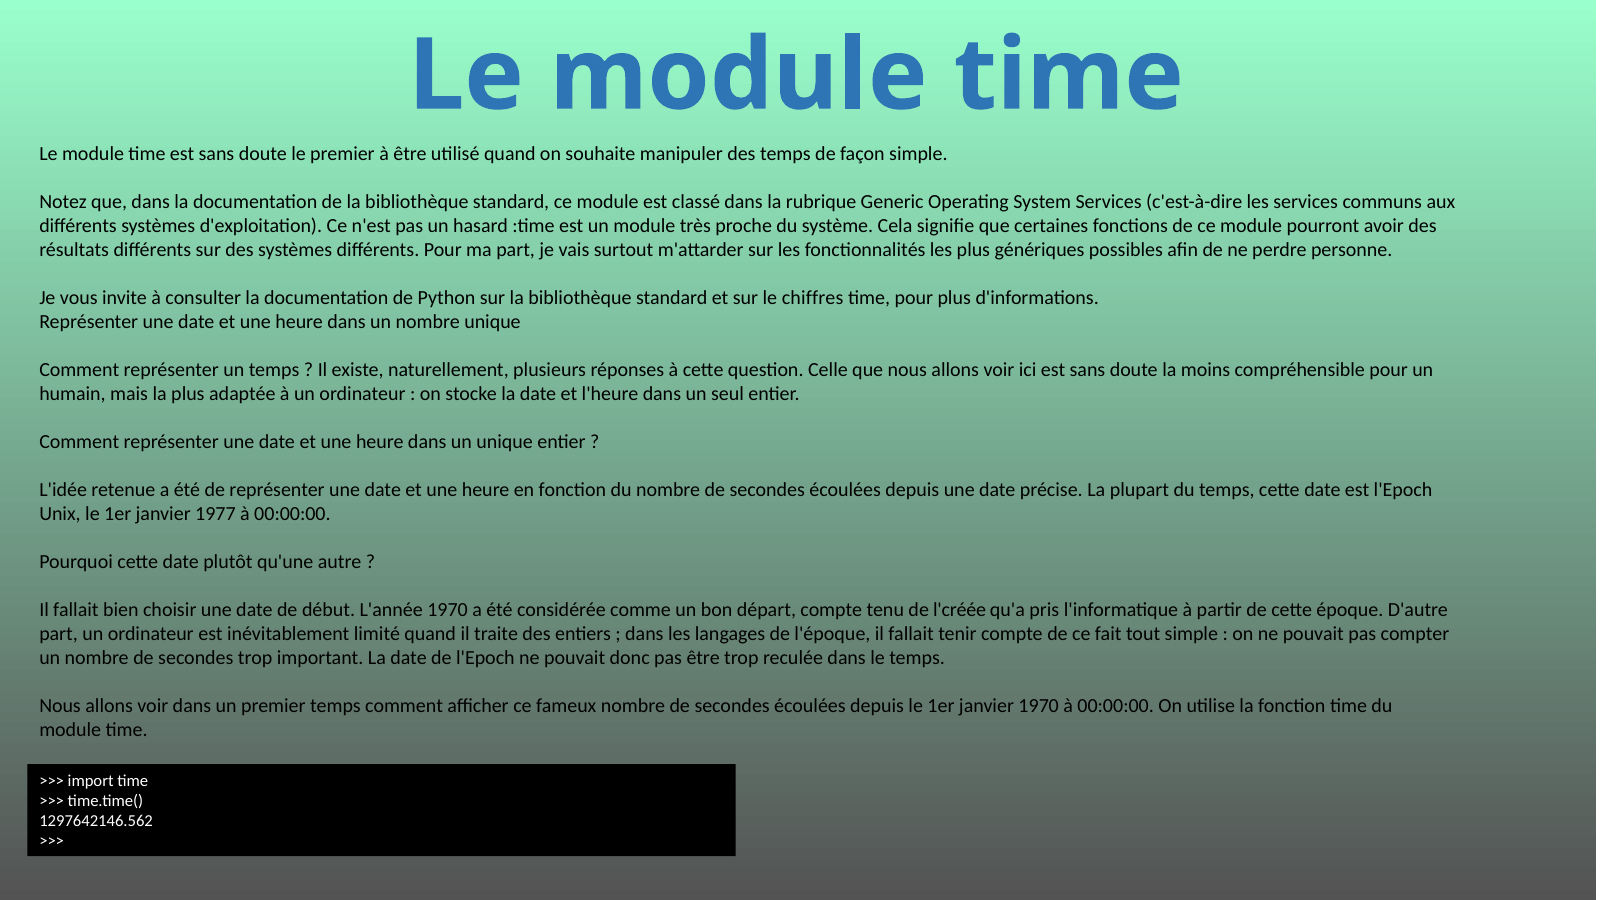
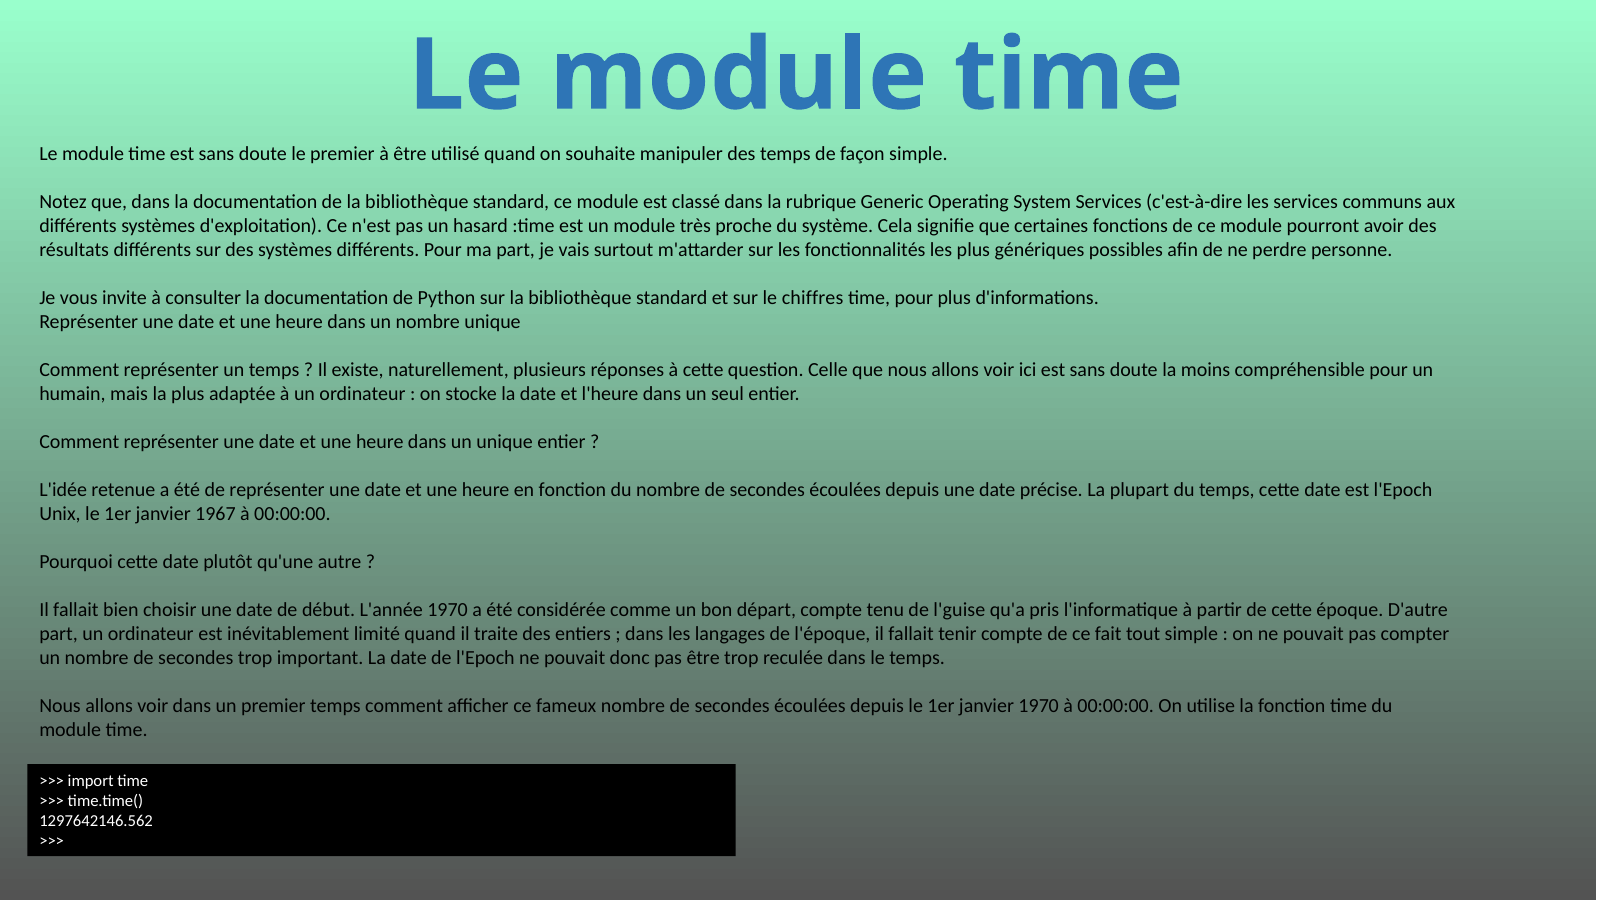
1977: 1977 -> 1967
l'créée: l'créée -> l'guise
